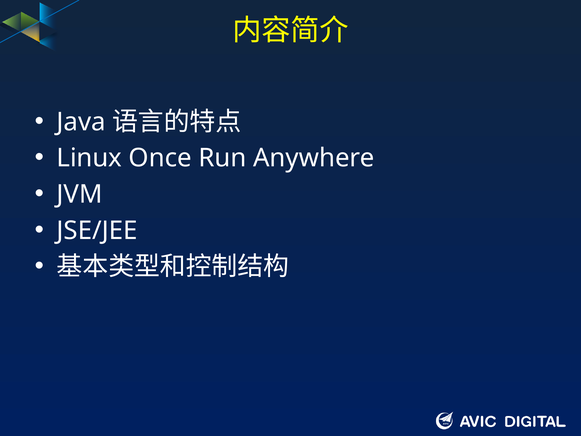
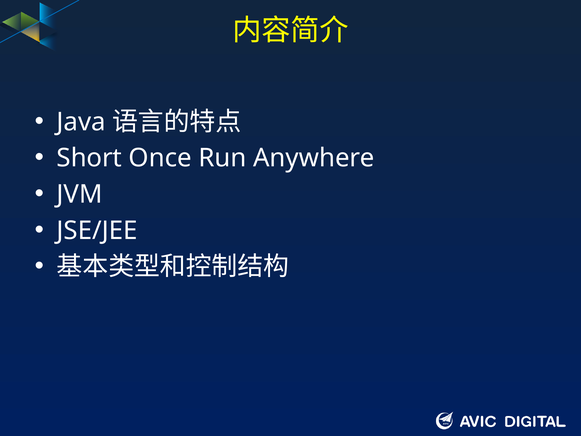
Linux: Linux -> Short
